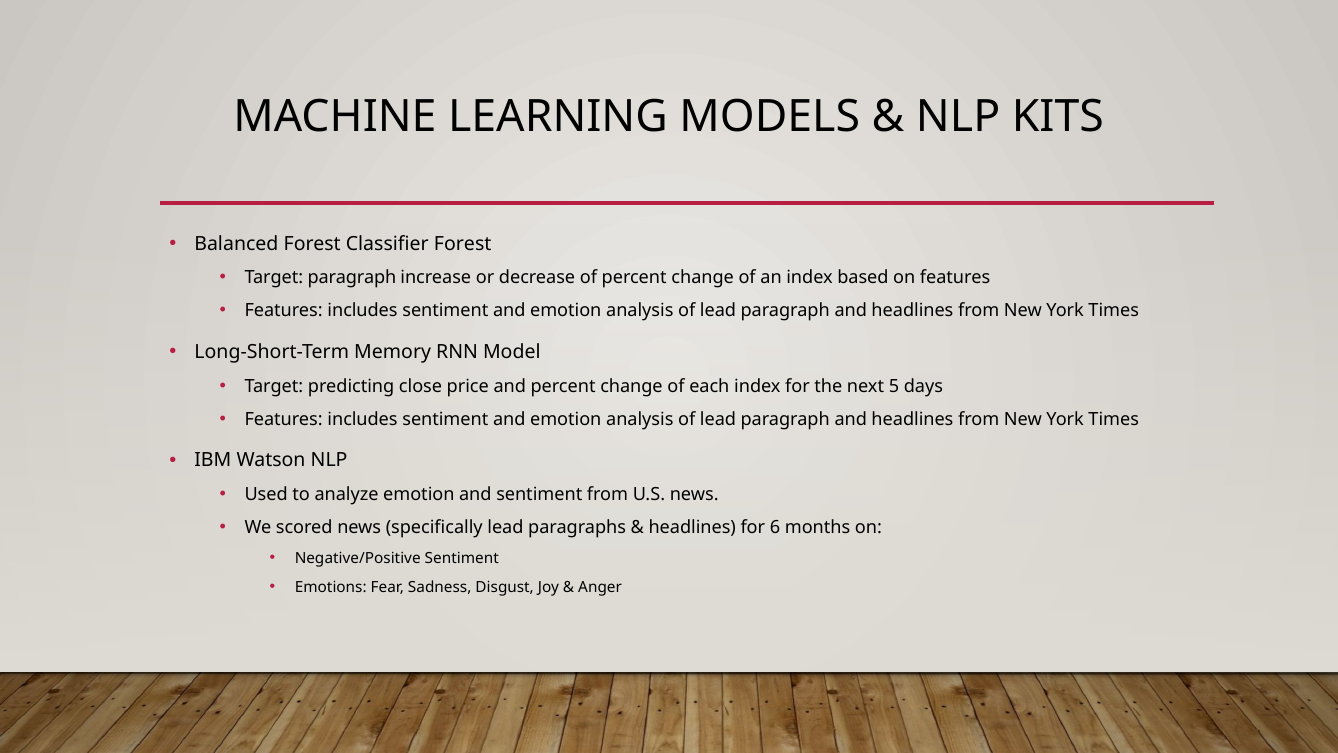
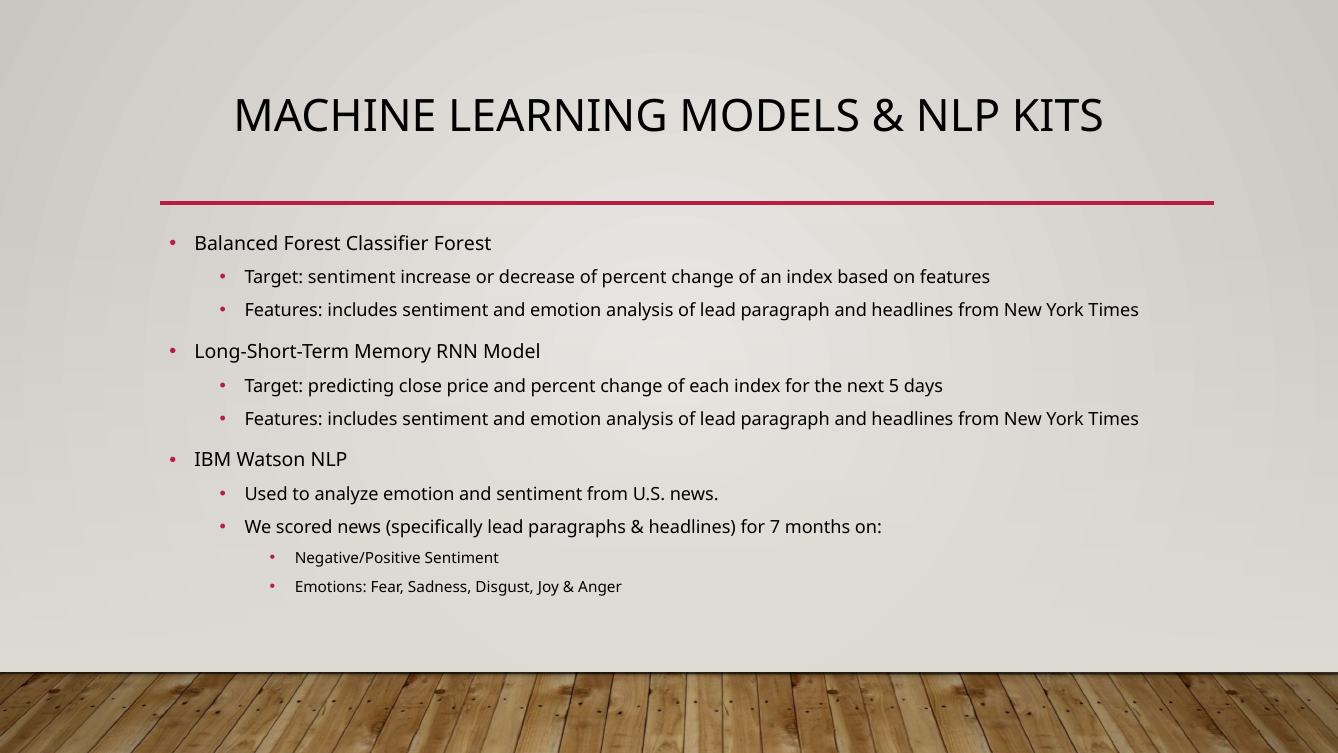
Target paragraph: paragraph -> sentiment
6: 6 -> 7
